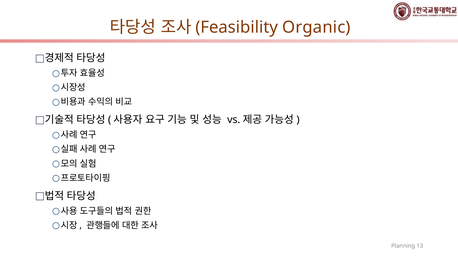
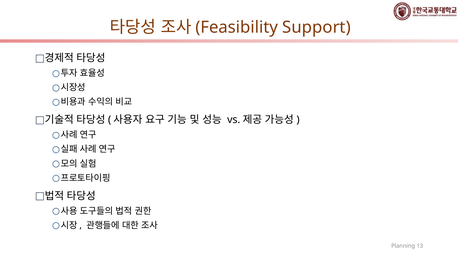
Organic: Organic -> Support
